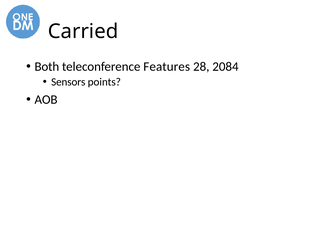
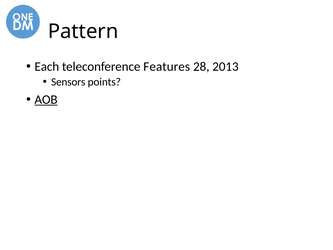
Carried: Carried -> Pattern
Both: Both -> Each
2084: 2084 -> 2013
AOB underline: none -> present
